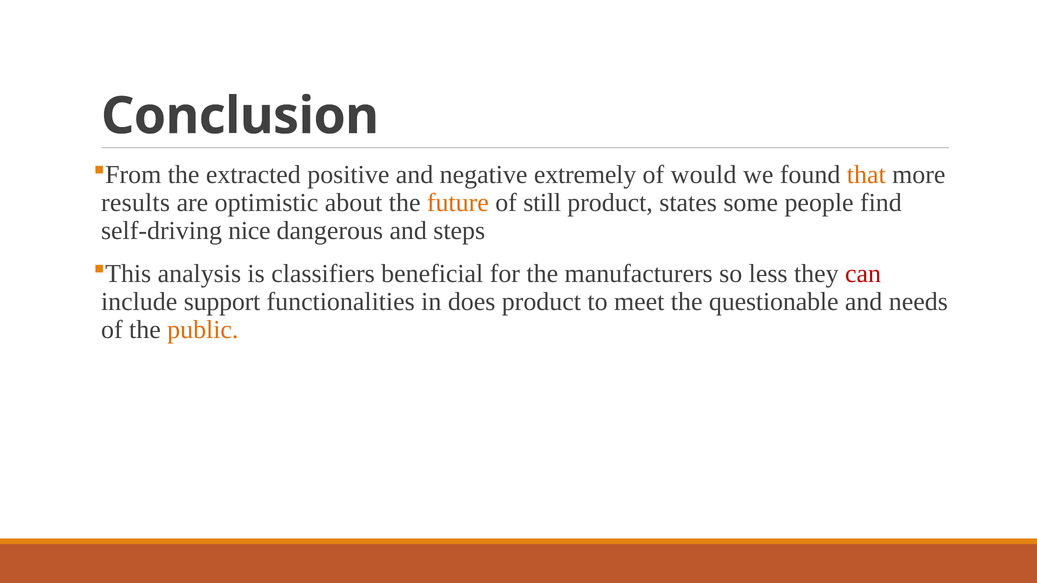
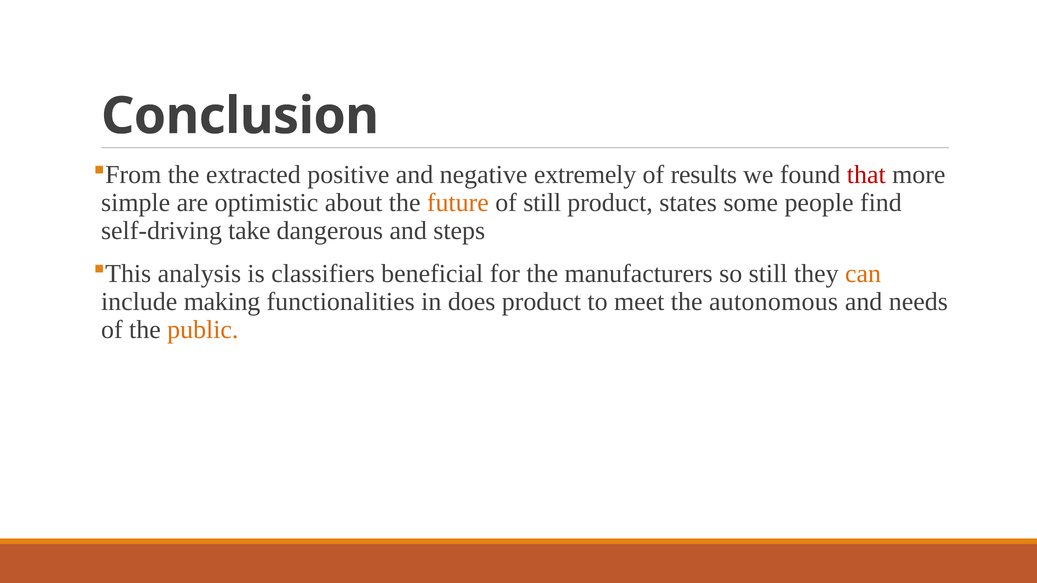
would: would -> results
that colour: orange -> red
results: results -> simple
nice: nice -> take
so less: less -> still
can colour: red -> orange
support: support -> making
questionable: questionable -> autonomous
